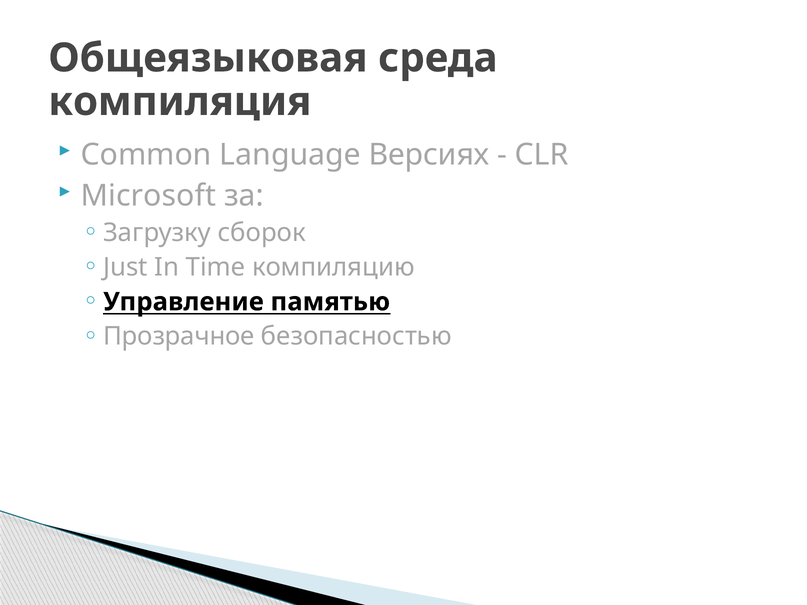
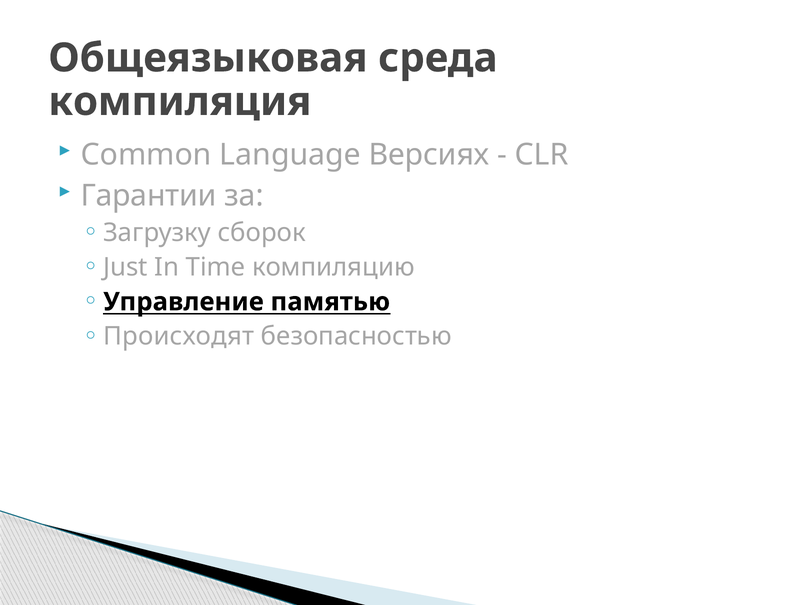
Microsoft: Microsoft -> Гарантии
Прозрачное: Прозрачное -> Происходят
